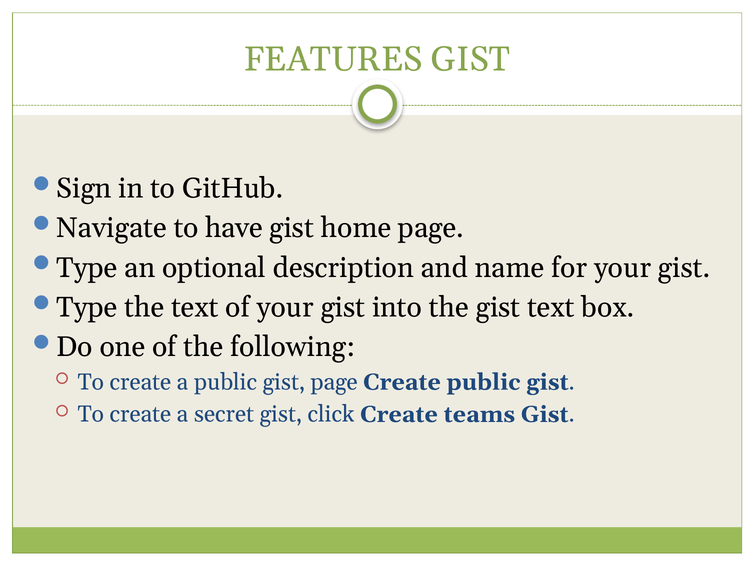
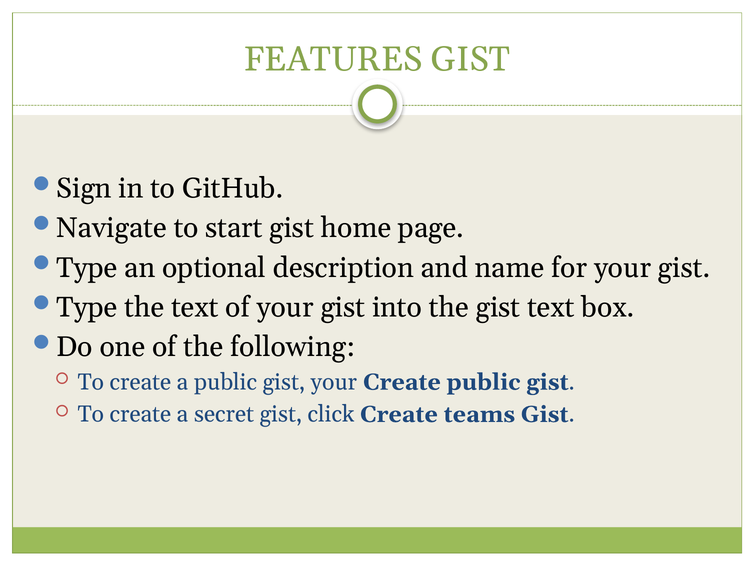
have: have -> start
gist page: page -> your
